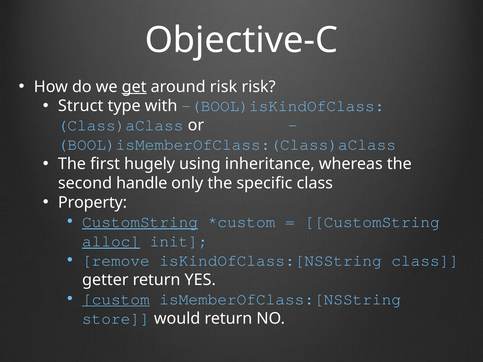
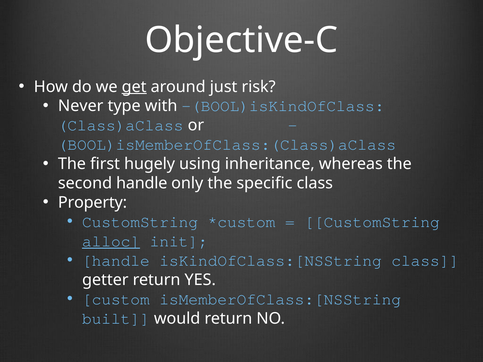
around risk: risk -> just
Struct: Struct -> Never
CustomString at (140, 222) underline: present -> none
remove at (116, 261): remove -> handle
custom underline: present -> none
store: store -> built
